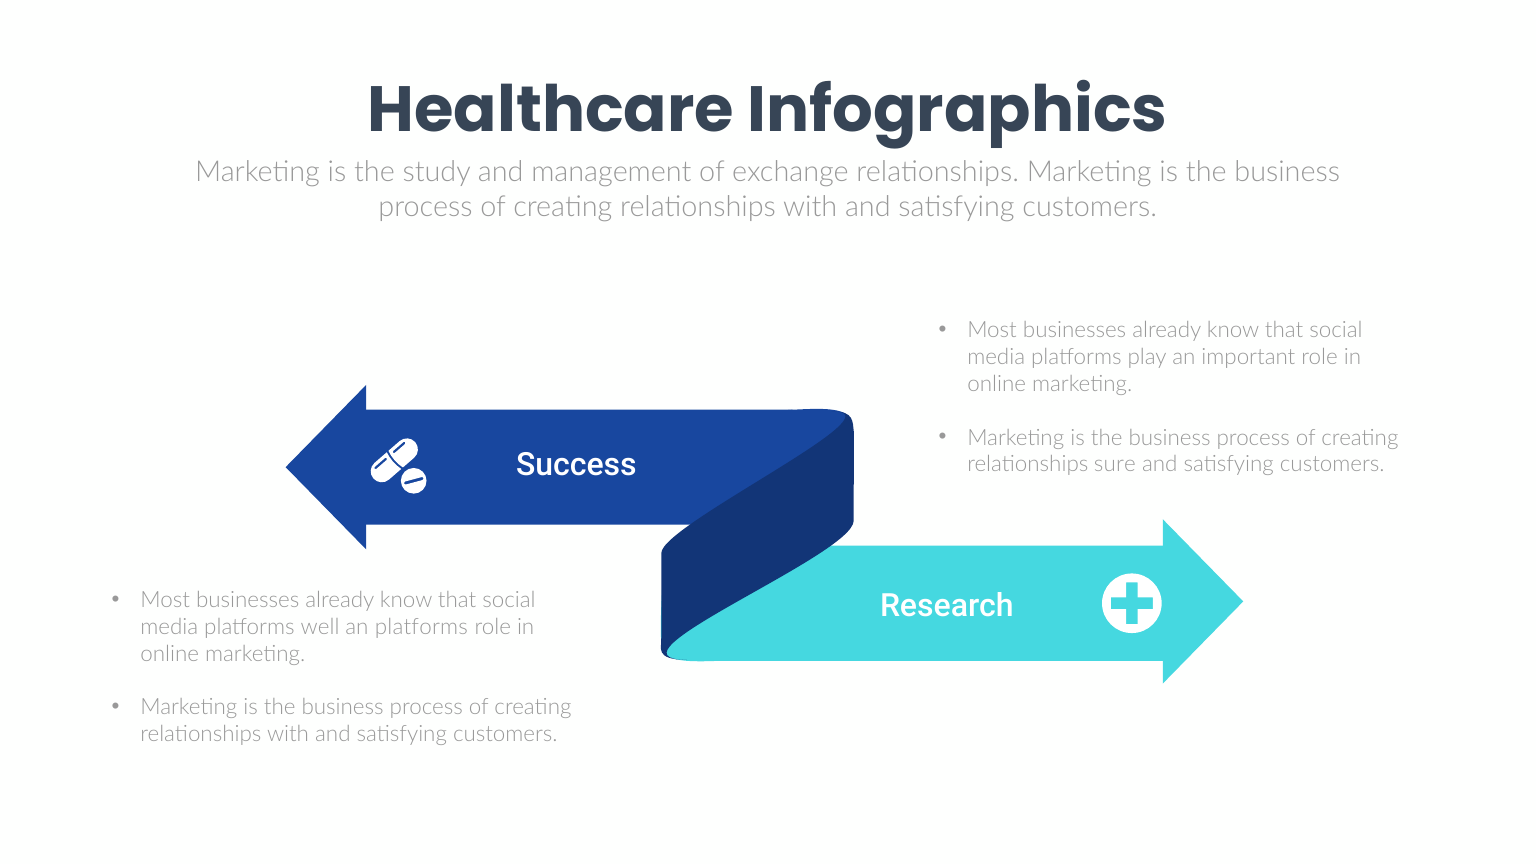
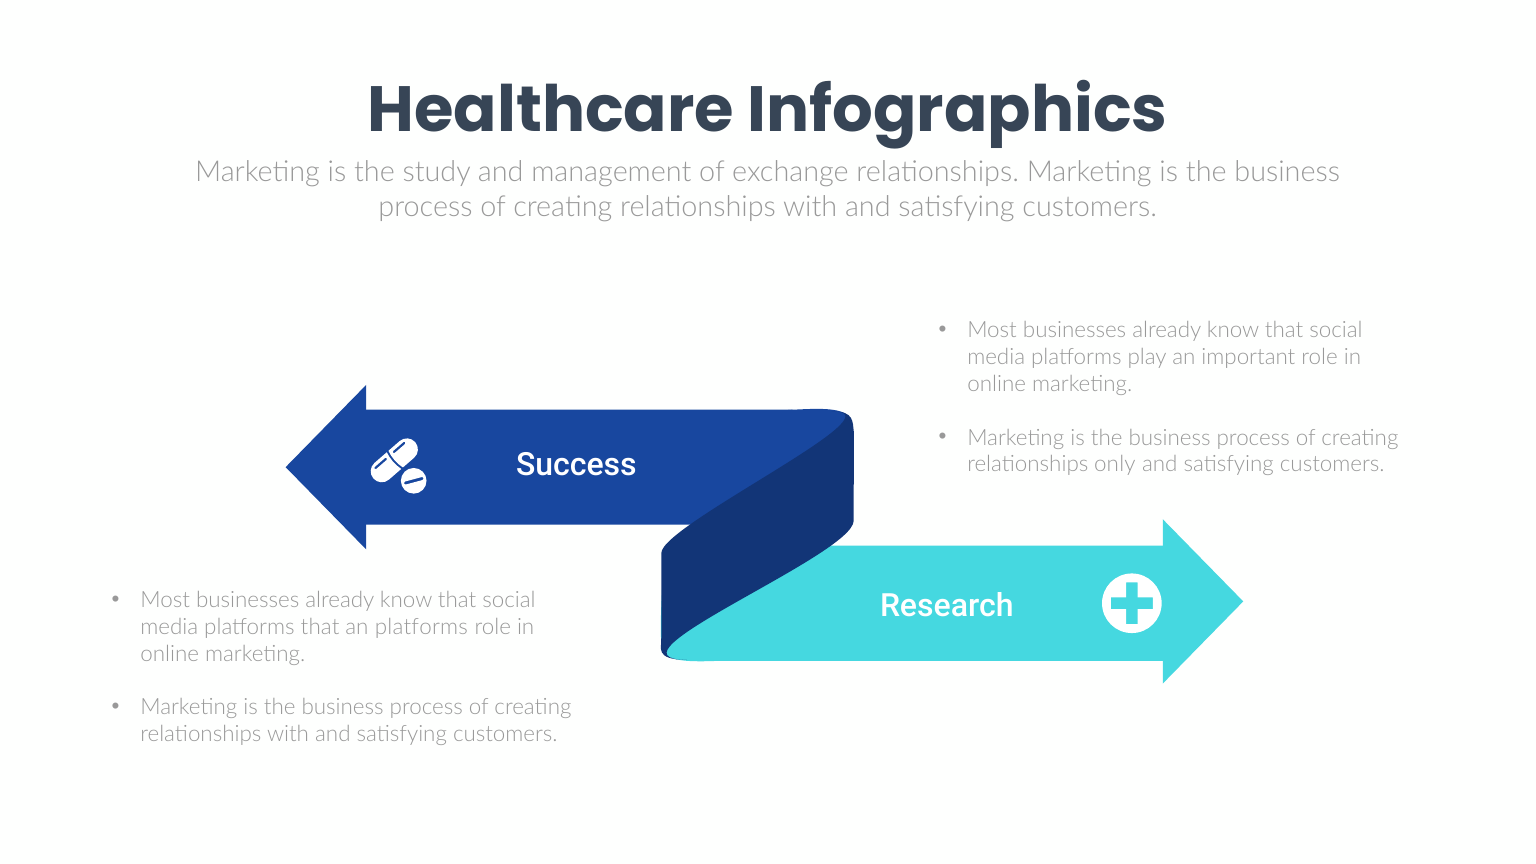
sure: sure -> only
platforms well: well -> that
